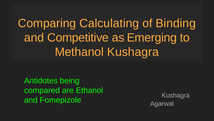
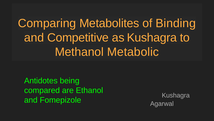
Calculating: Calculating -> Metabolites
as Emerging: Emerging -> Kushagra
Methanol Kushagra: Kushagra -> Metabolic
